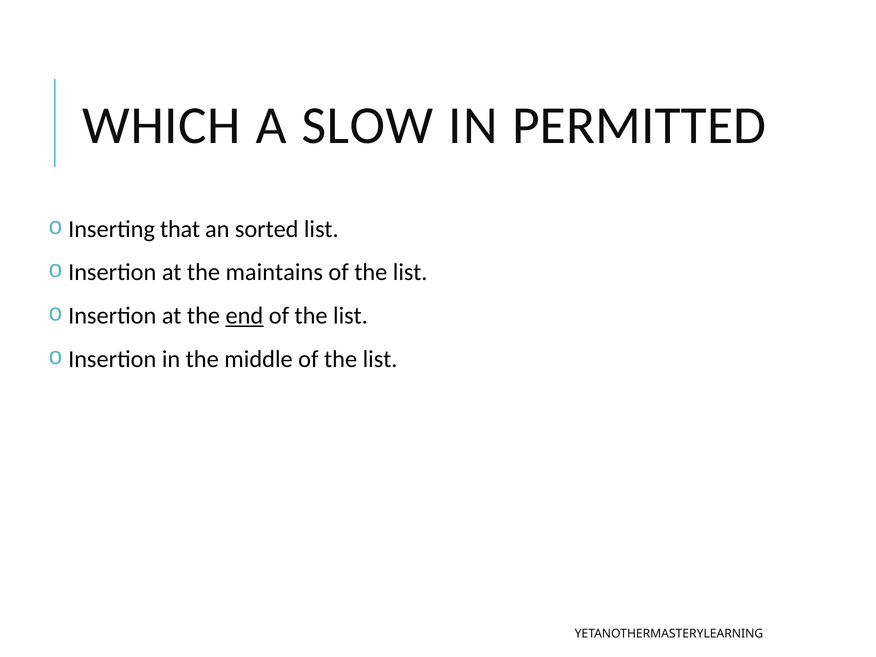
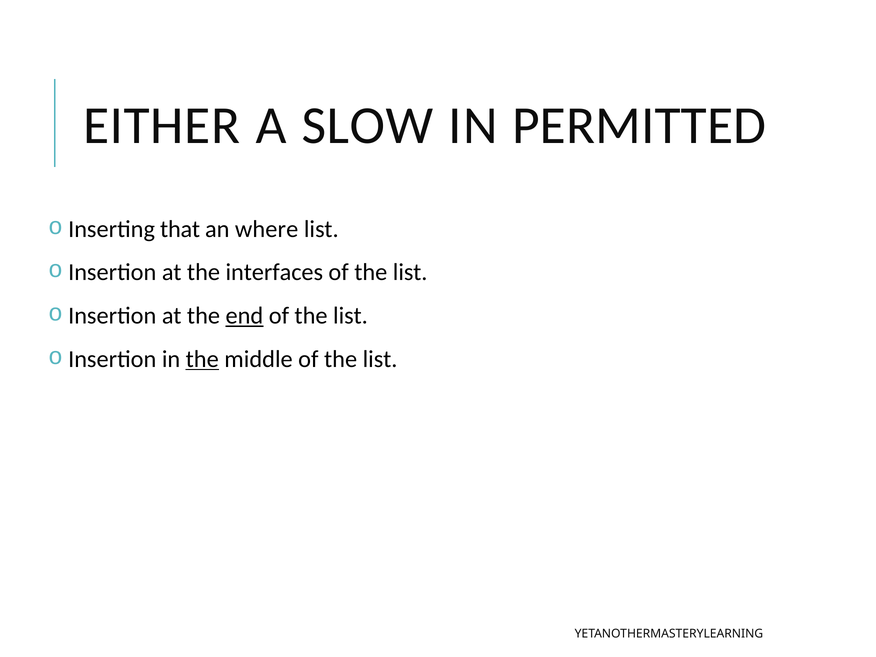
WHICH: WHICH -> EITHER
sorted: sorted -> where
maintains: maintains -> interfaces
the at (202, 359) underline: none -> present
